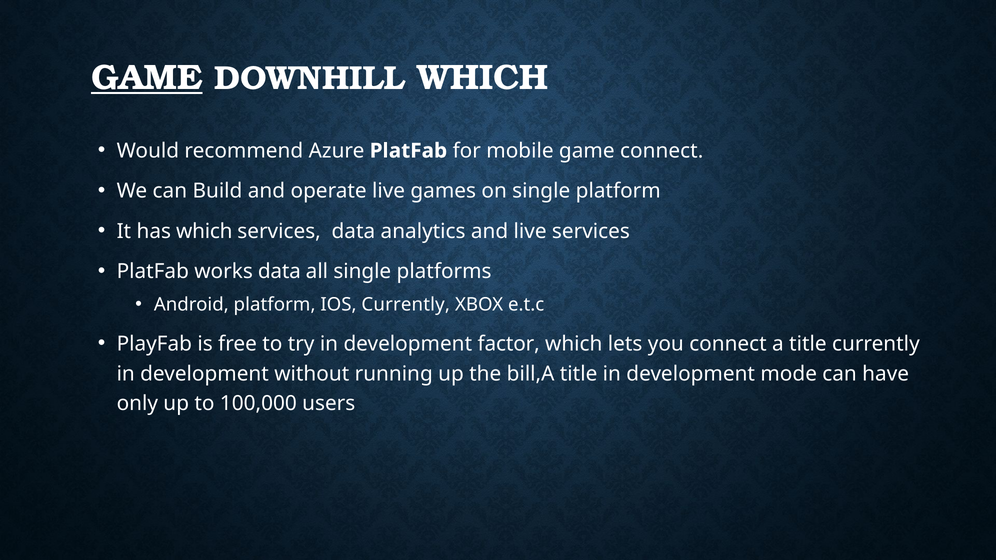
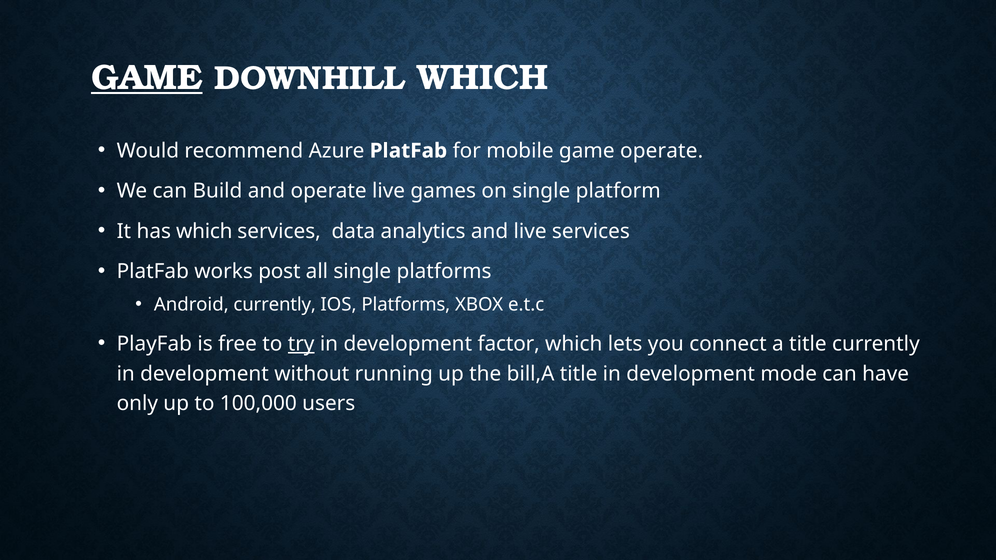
game connect: connect -> operate
works data: data -> post
Android platform: platform -> currently
IOS Currently: Currently -> Platforms
try underline: none -> present
